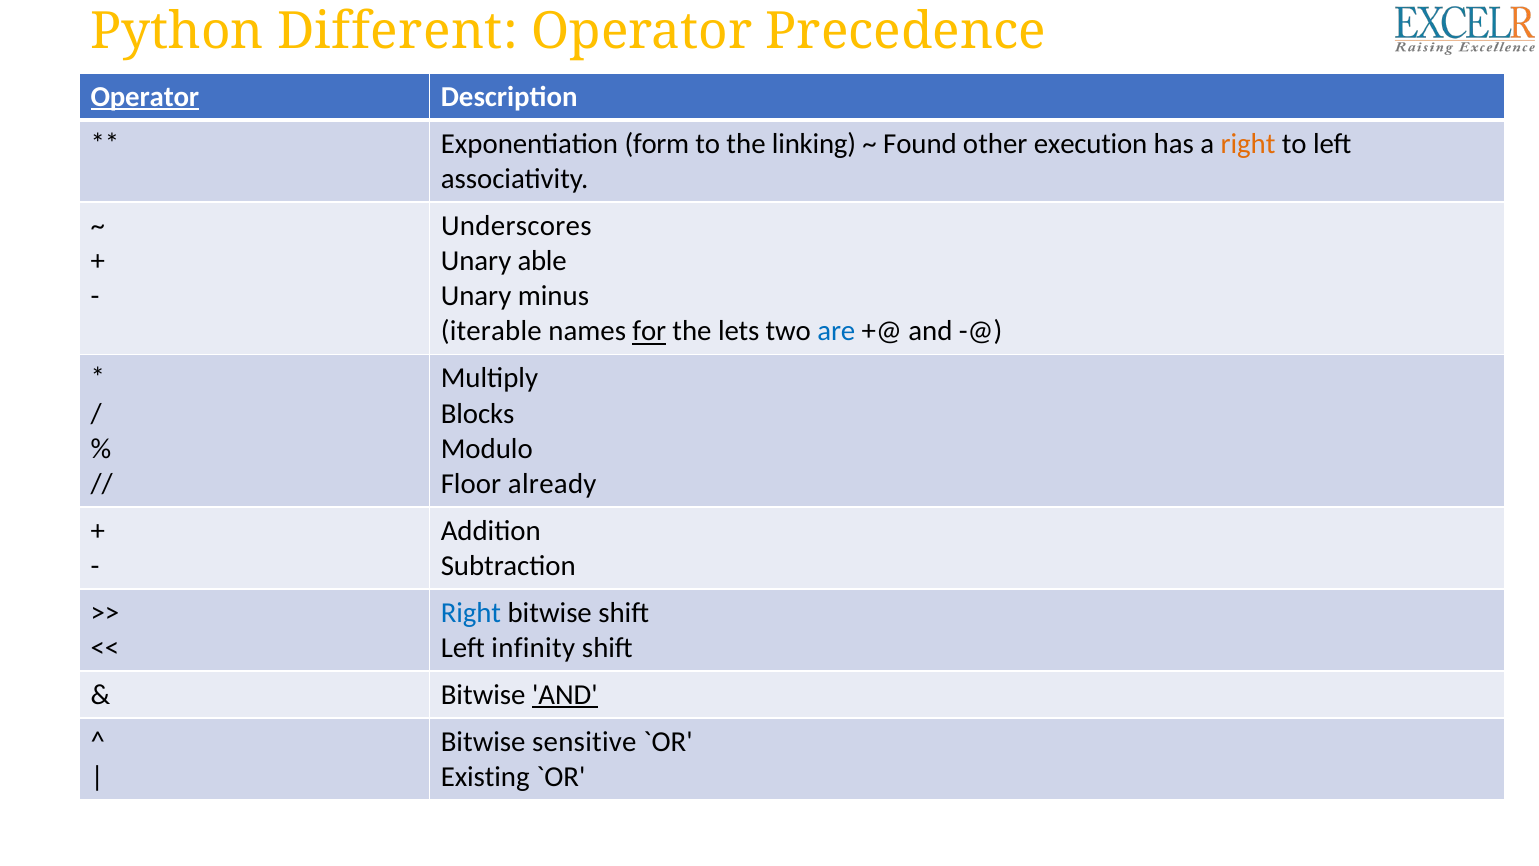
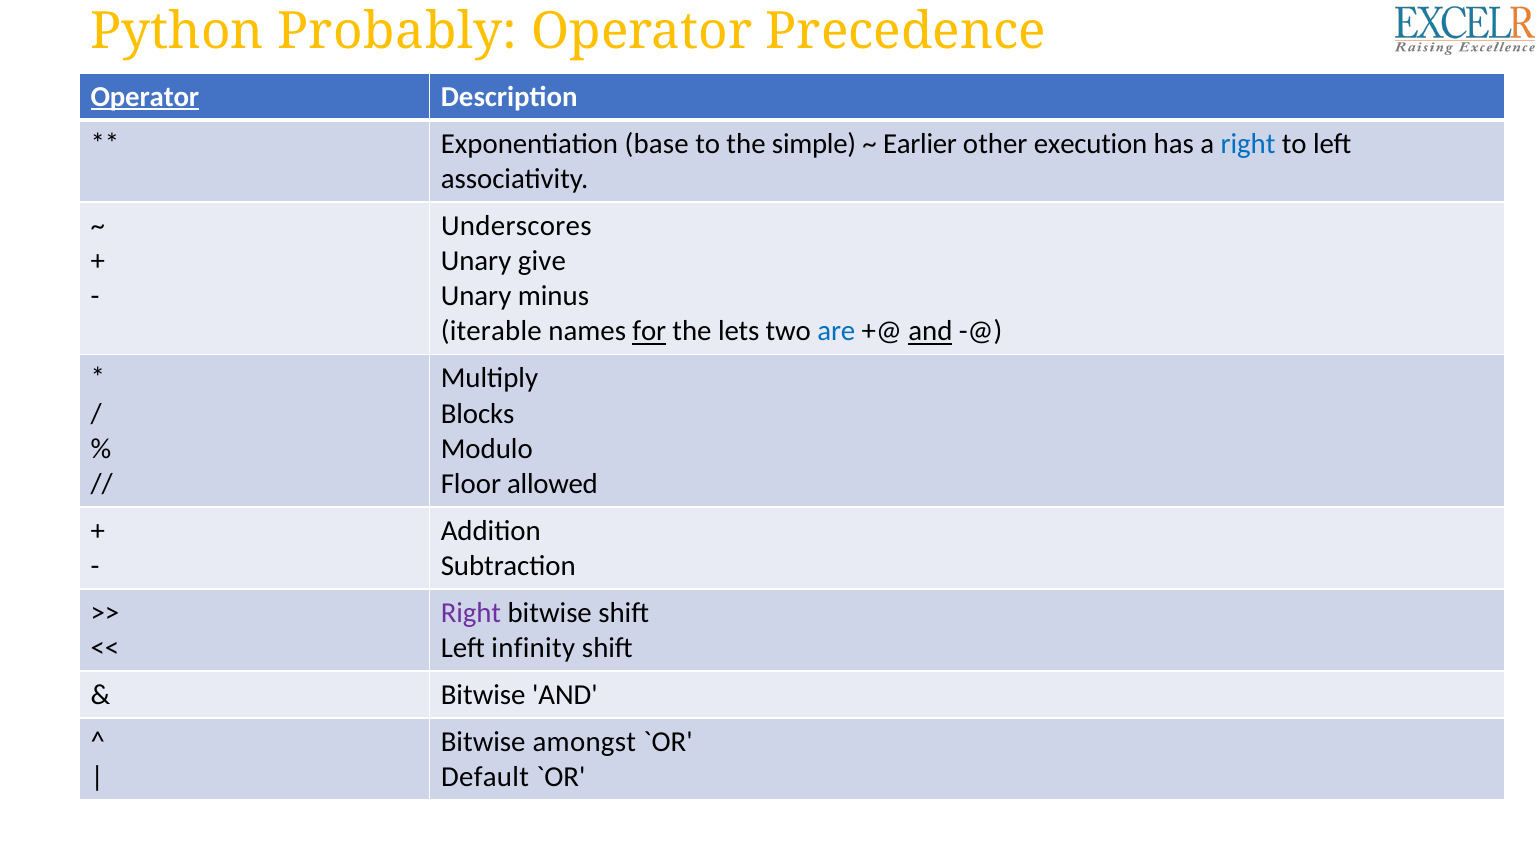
Different: Different -> Probably
form: form -> base
linking: linking -> simple
Found: Found -> Earlier
right at (1248, 144) colour: orange -> blue
able: able -> give
and at (930, 331) underline: none -> present
already: already -> allowed
Right at (471, 613) colour: blue -> purple
AND at (565, 695) underline: present -> none
sensitive: sensitive -> amongst
Existing: Existing -> Default
